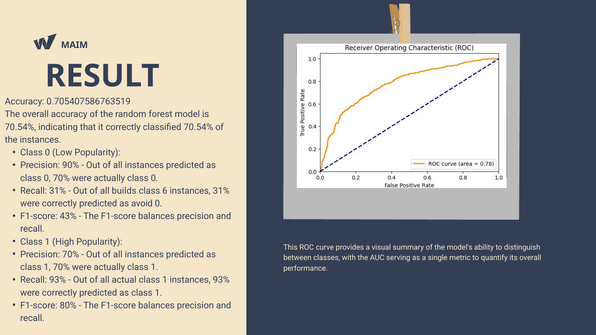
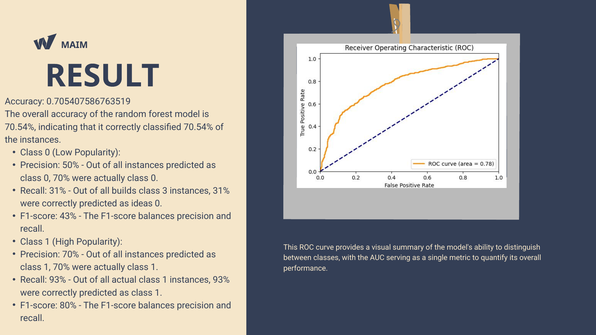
90%: 90% -> 50%
6: 6 -> 3
avoid: avoid -> ideas
